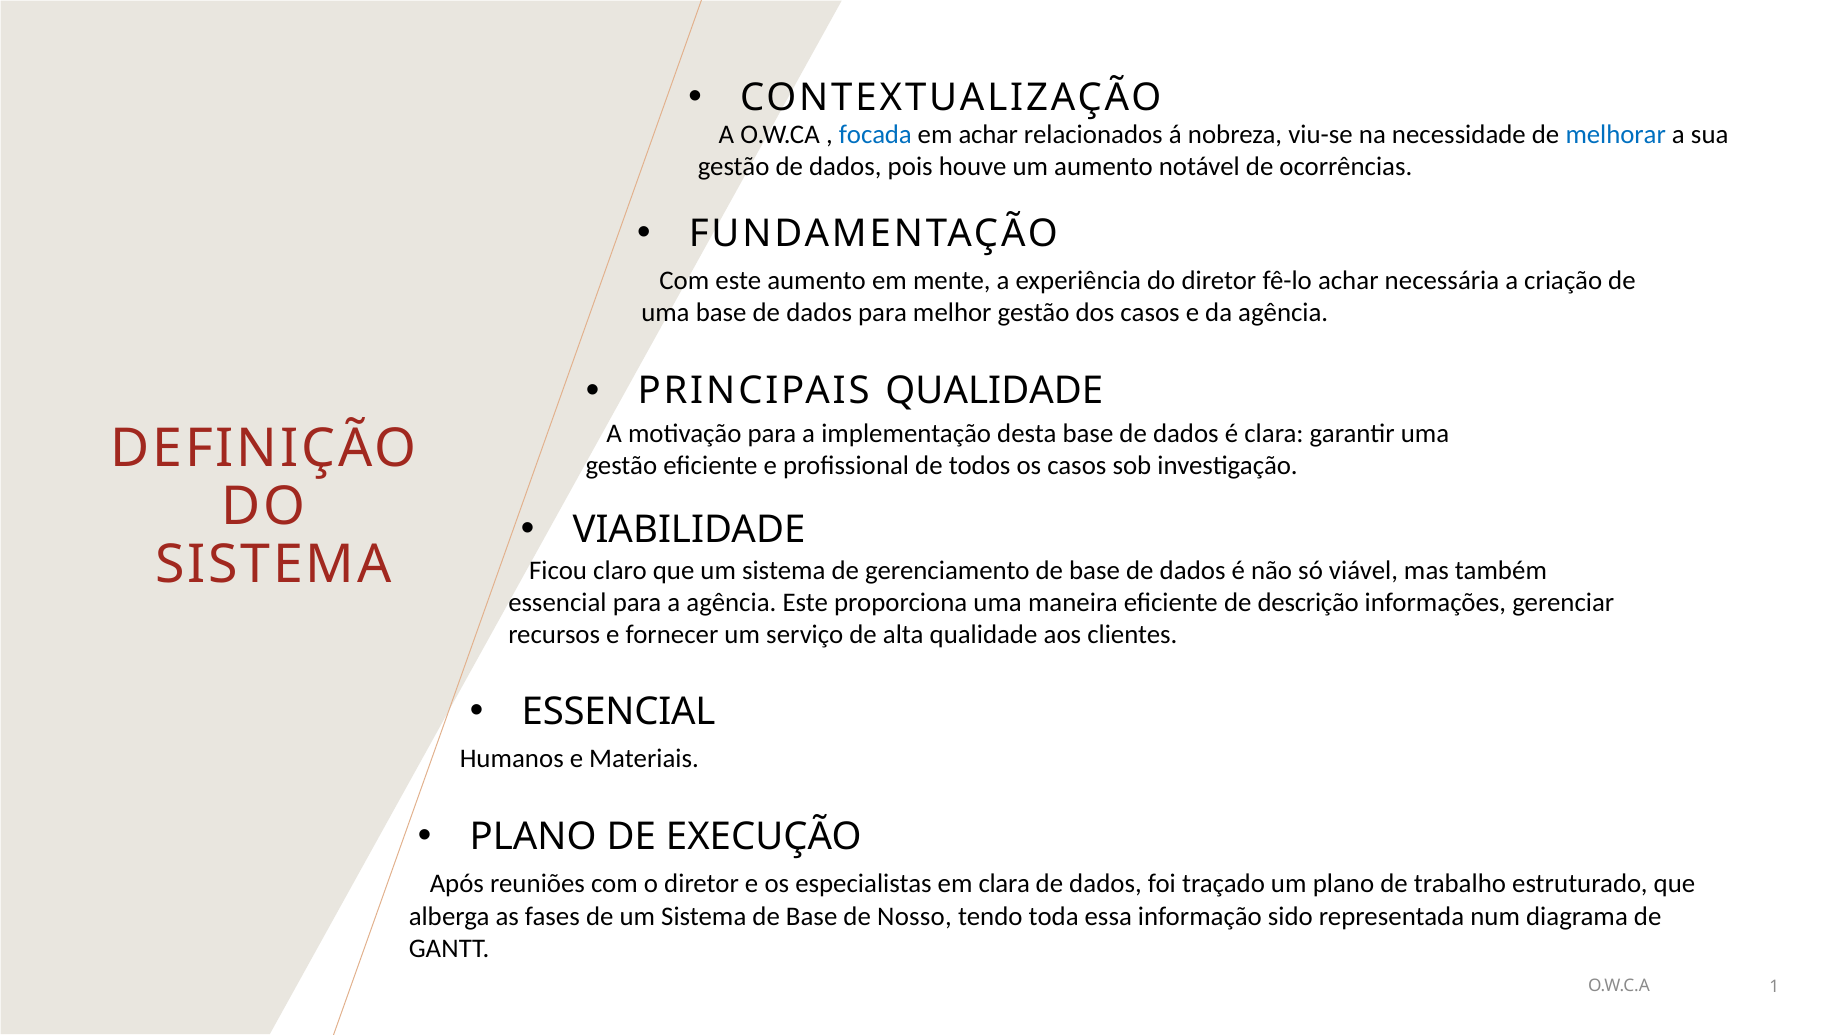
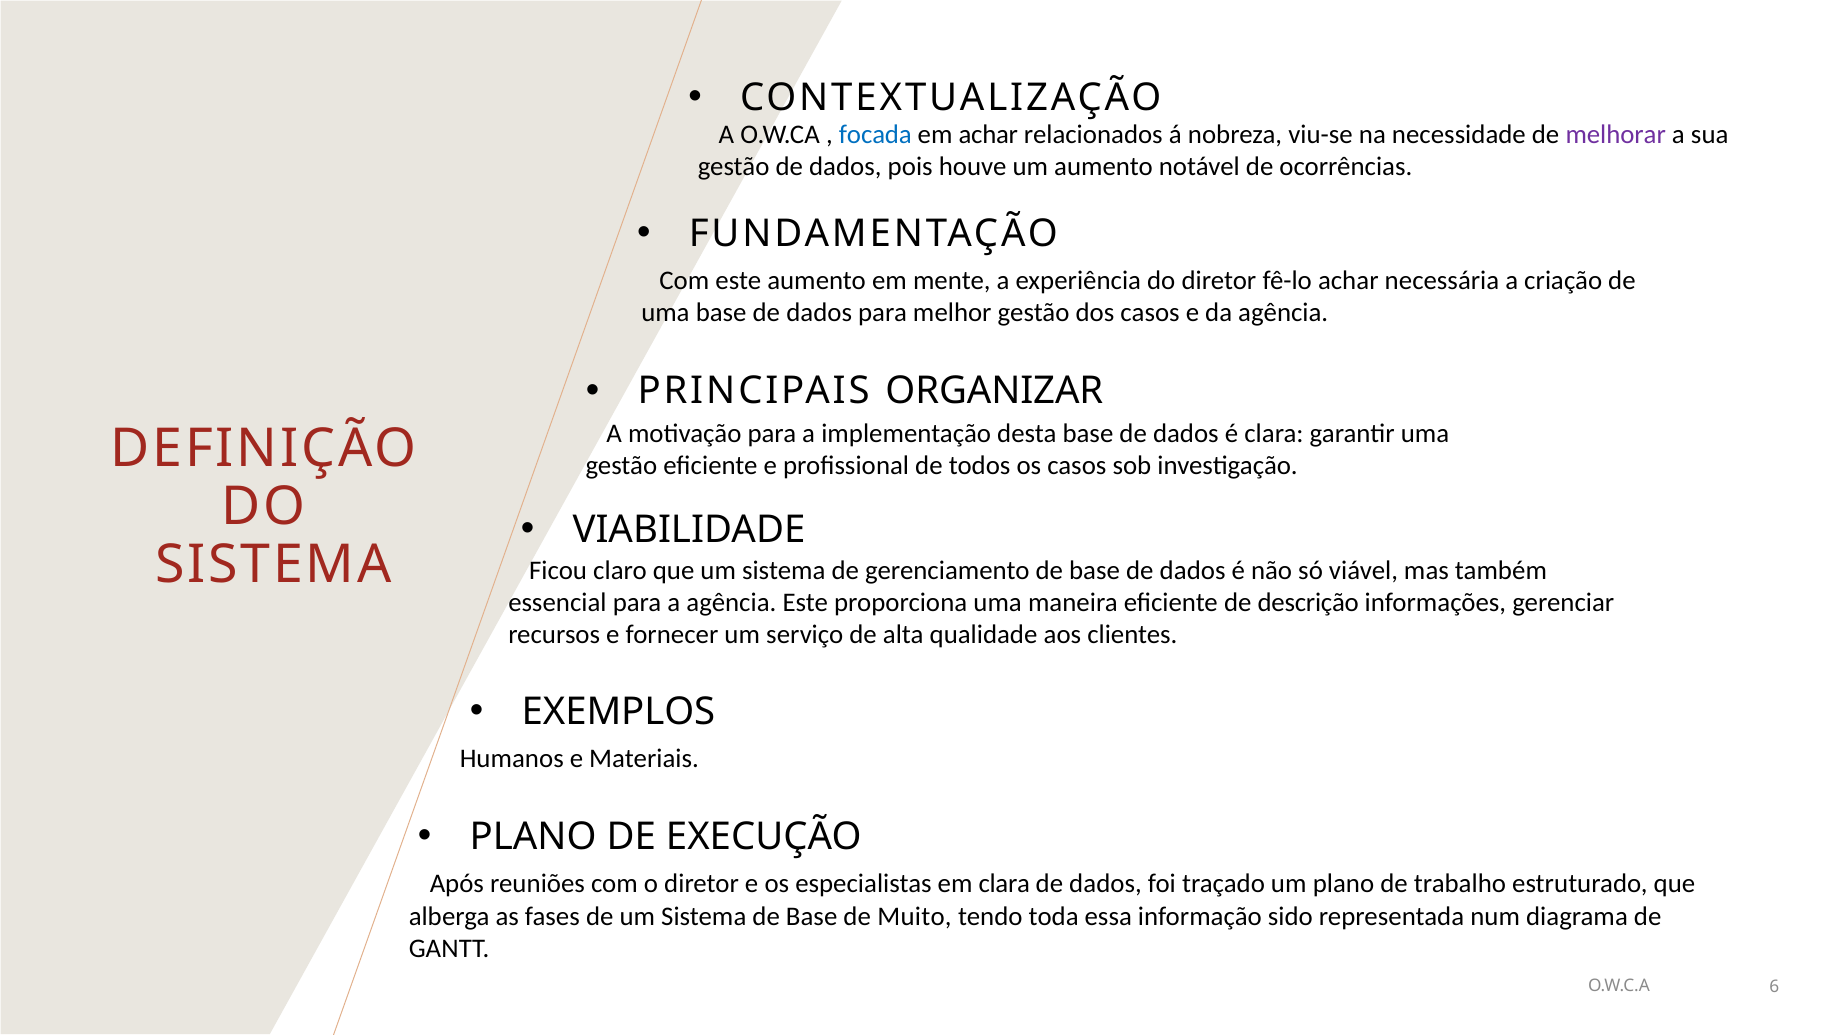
melhorar colour: blue -> purple
PRINCIPAIS QUALIDADE: QUALIDADE -> ORGANIZAR
ESSENCIAL at (619, 712): ESSENCIAL -> EXEMPLOS
Nosso: Nosso -> Muito
1: 1 -> 6
